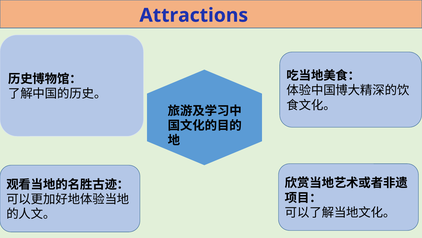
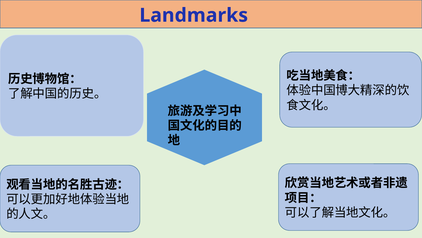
Attractions: Attractions -> Landmarks
